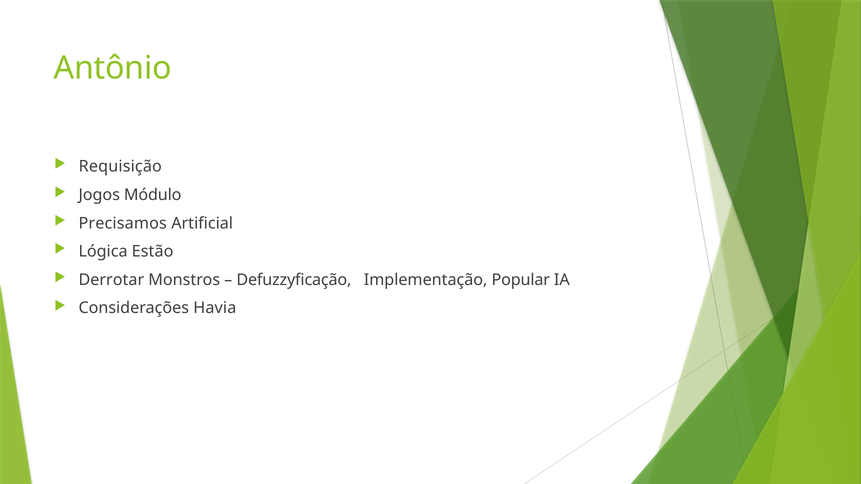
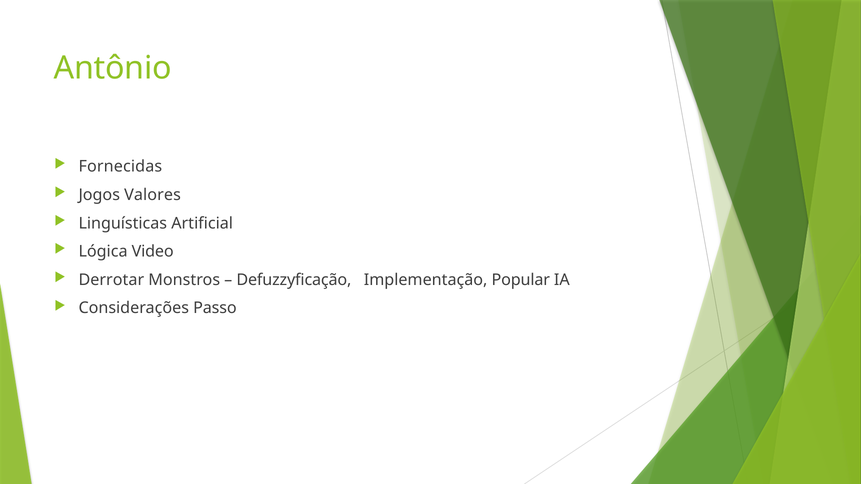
Requisição: Requisição -> Fornecidas
Módulo: Módulo -> Valores
Precisamos: Precisamos -> Linguísticas
Estão: Estão -> Video
Havia: Havia -> Passo
